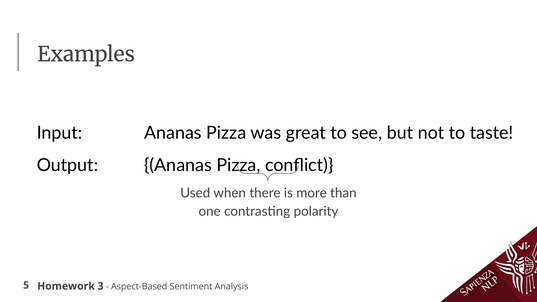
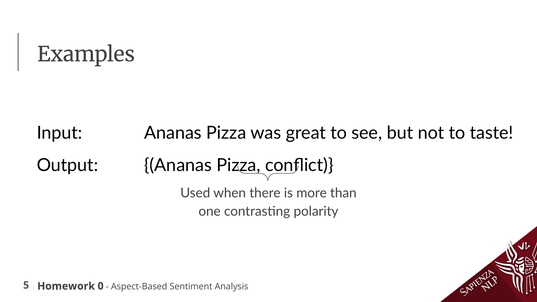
3: 3 -> 0
